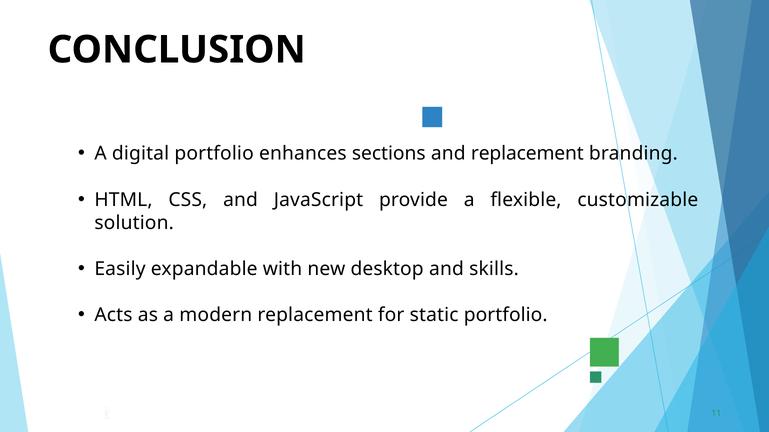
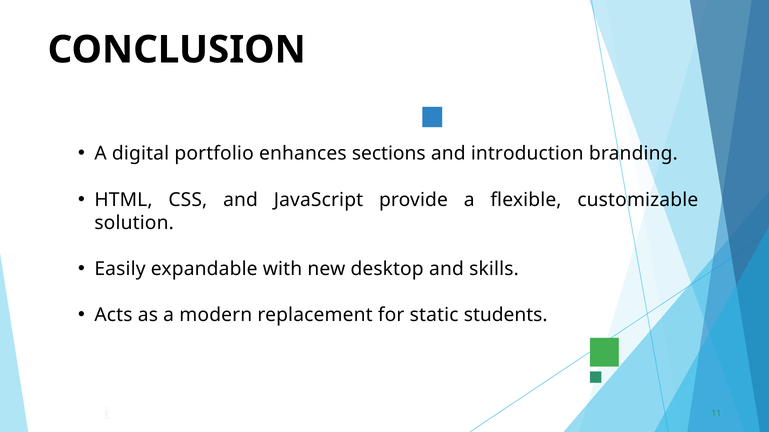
and replacement: replacement -> introduction
static portfolio: portfolio -> students
